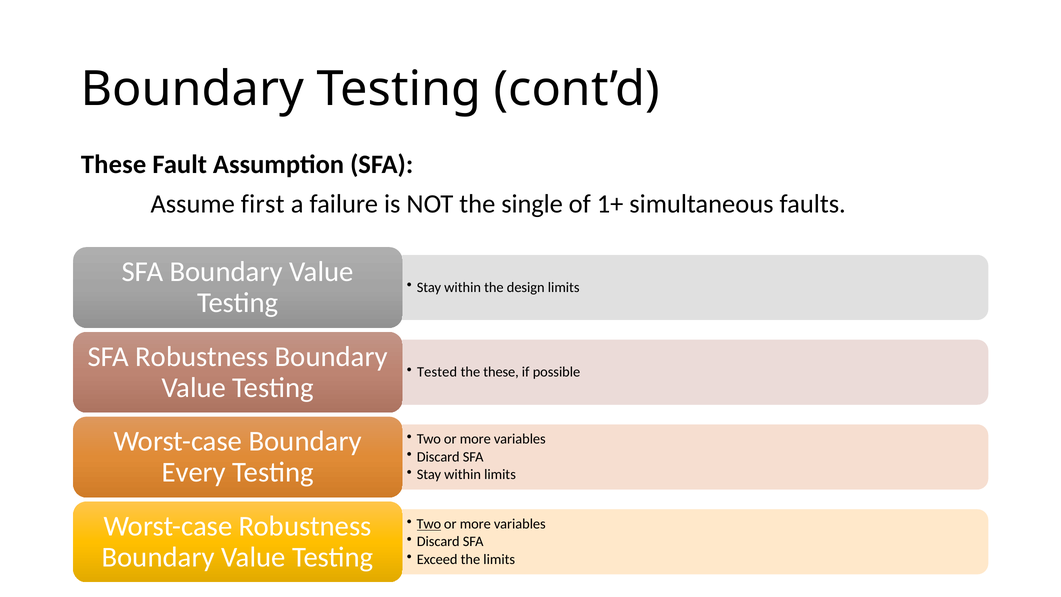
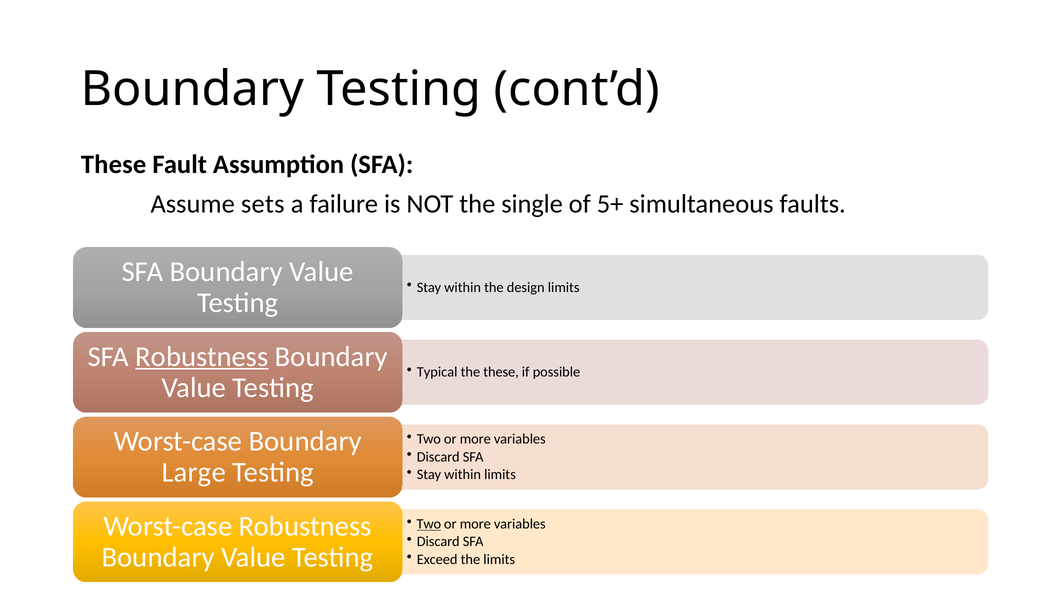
first: first -> sets
1+: 1+ -> 5+
Robustness at (202, 356) underline: none -> present
Tested: Tested -> Typical
Every: Every -> Large
